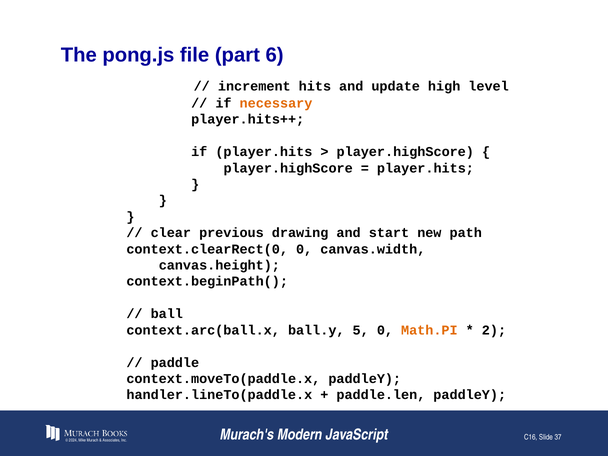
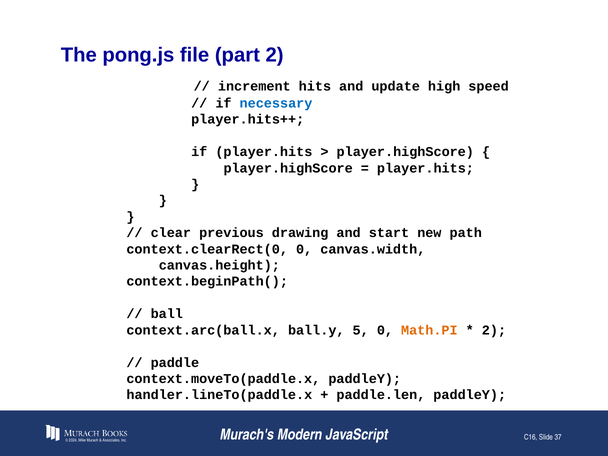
part 6: 6 -> 2
level: level -> speed
necessary colour: orange -> blue
